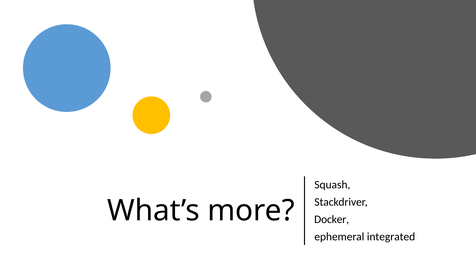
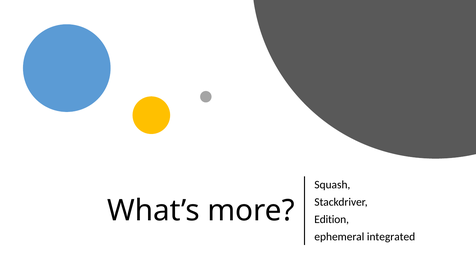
Docker: Docker -> Edition
